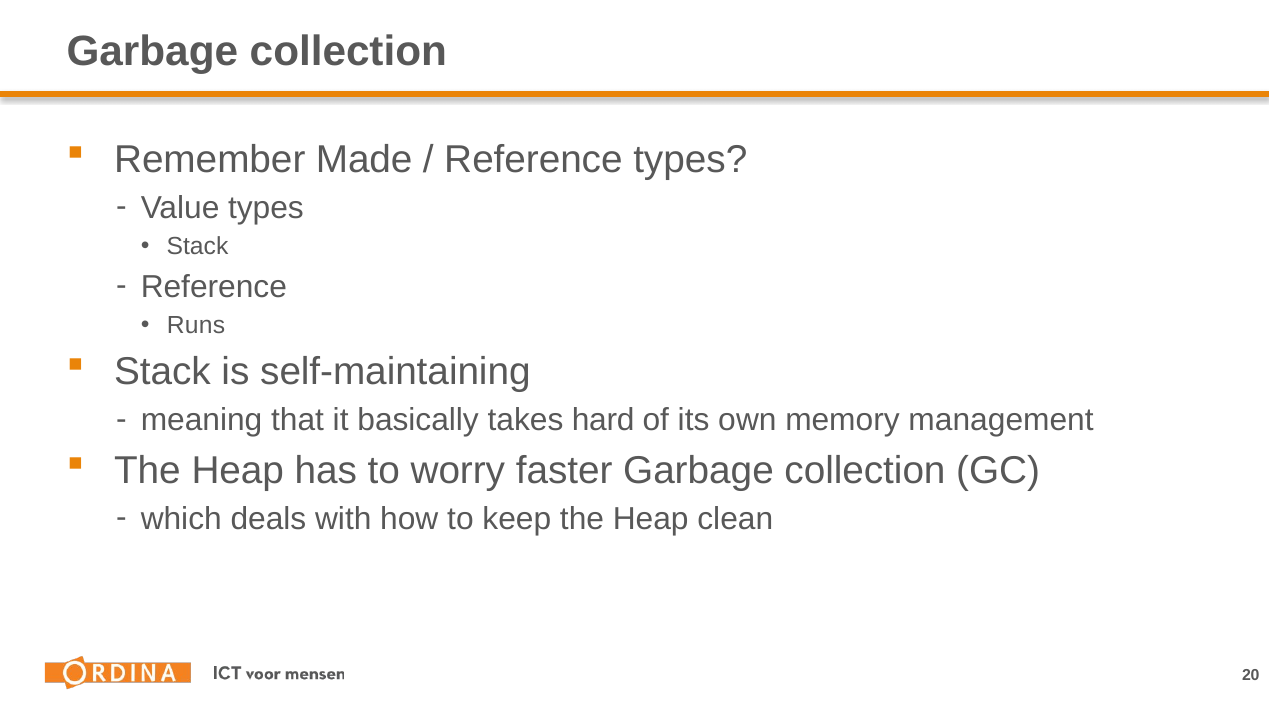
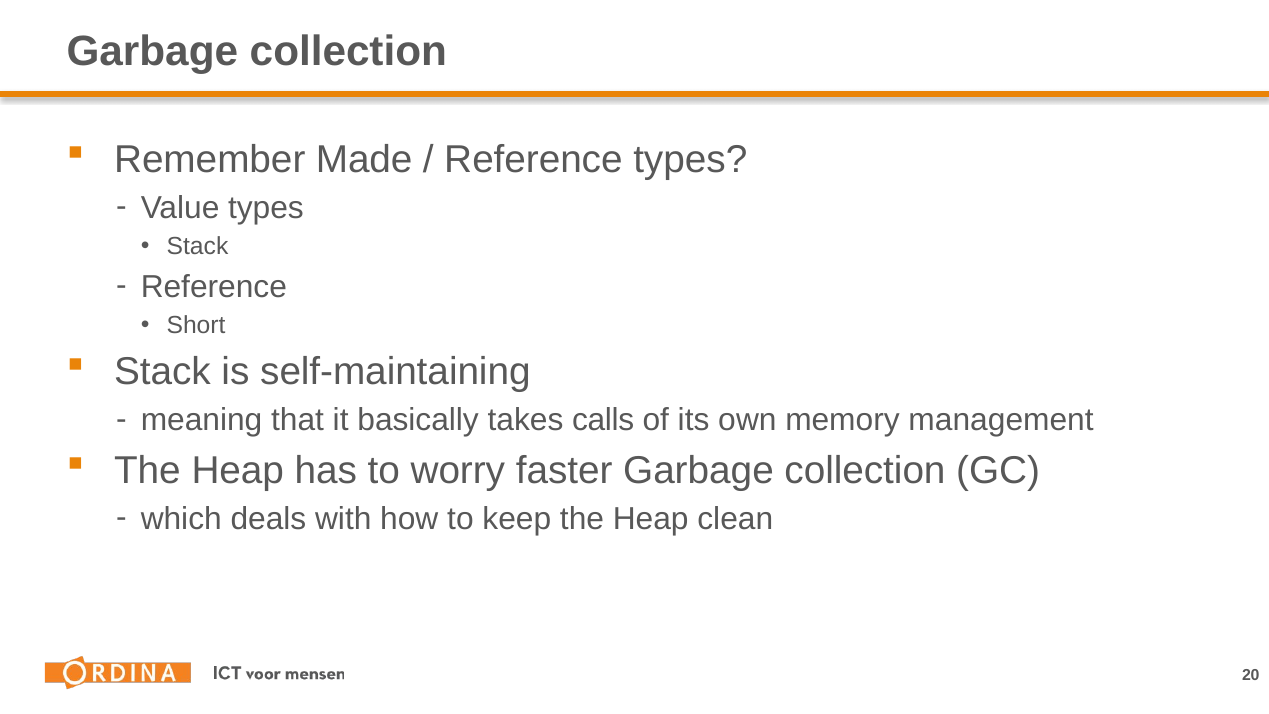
Runs: Runs -> Short
hard: hard -> calls
